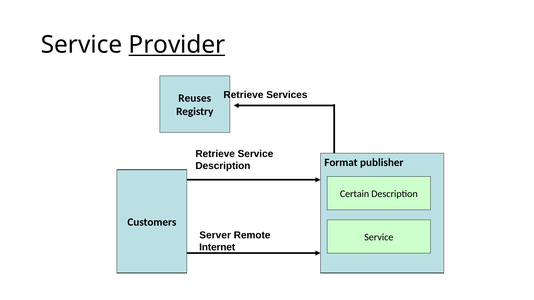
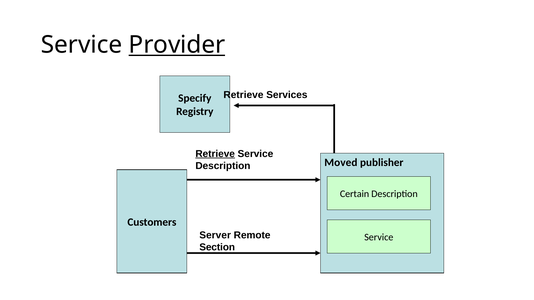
Reuses: Reuses -> Specify
Retrieve at (215, 154) underline: none -> present
Format: Format -> Moved
Internet: Internet -> Section
